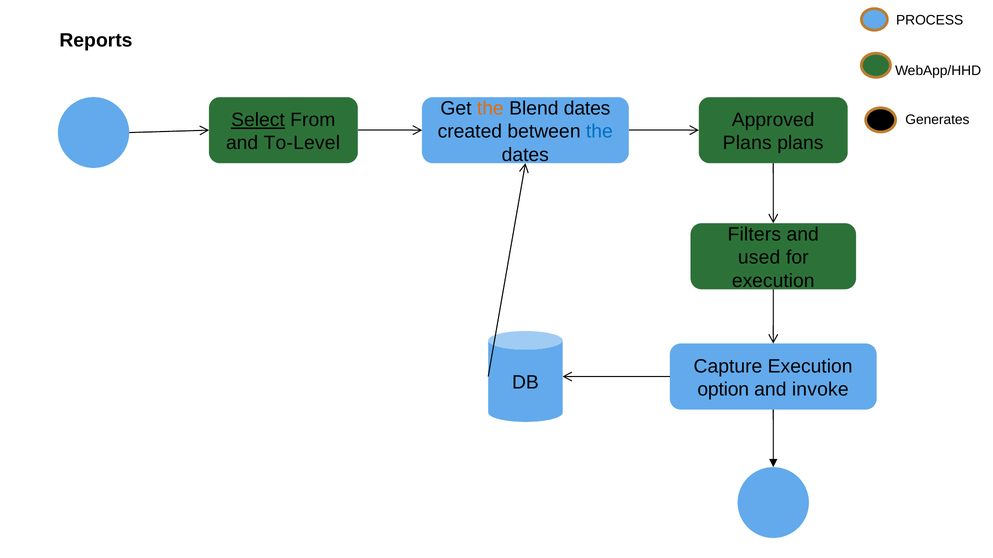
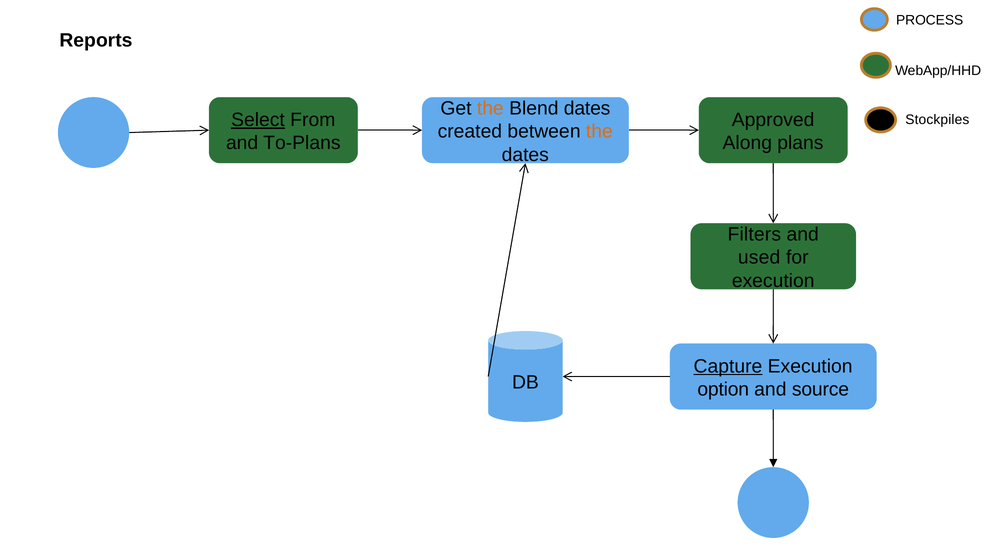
Generates: Generates -> Stockpiles
the at (599, 132) colour: blue -> orange
To-Level: To-Level -> To-Plans
Plans at (747, 143): Plans -> Along
Capture underline: none -> present
invoke: invoke -> source
